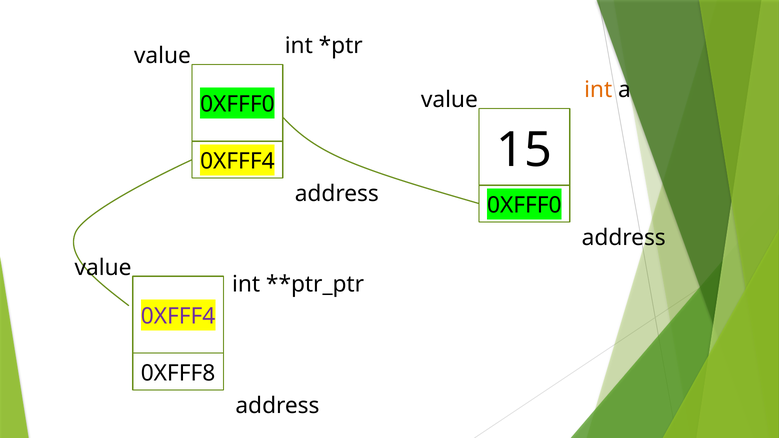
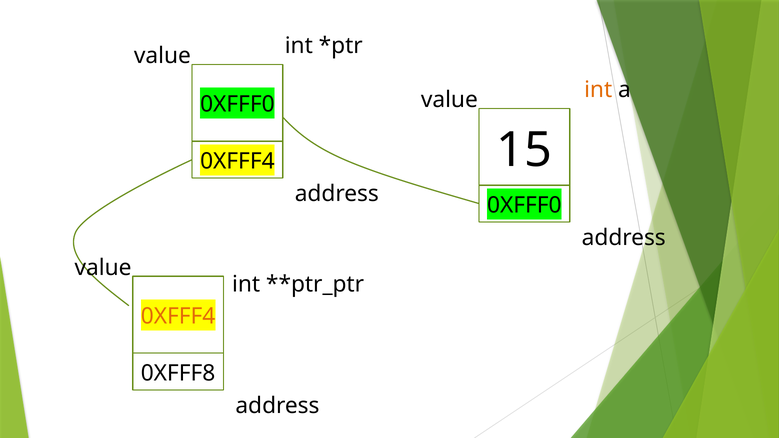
0XFFF4 at (178, 316) colour: purple -> orange
